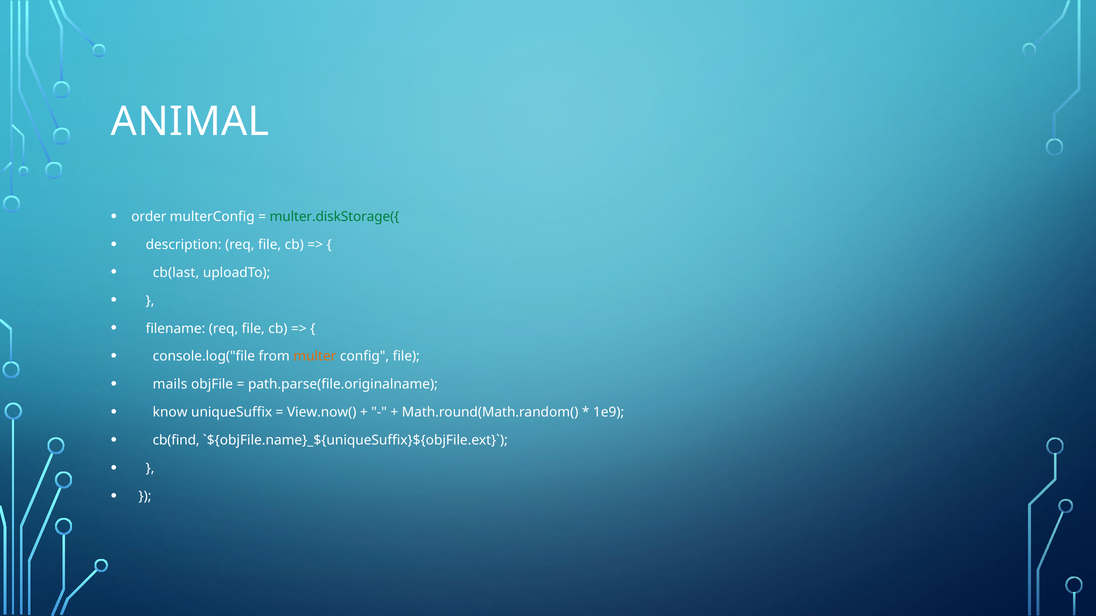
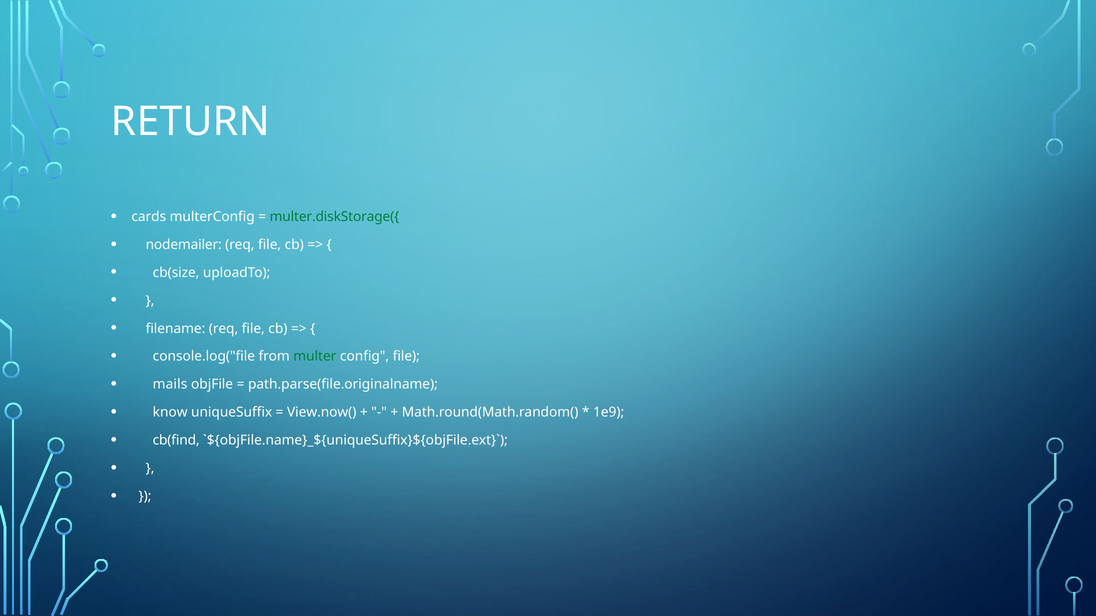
ANIMAL: ANIMAL -> RETURN
order: order -> cards
description: description -> nodemailer
cb(last: cb(last -> cb(size
multer colour: orange -> green
